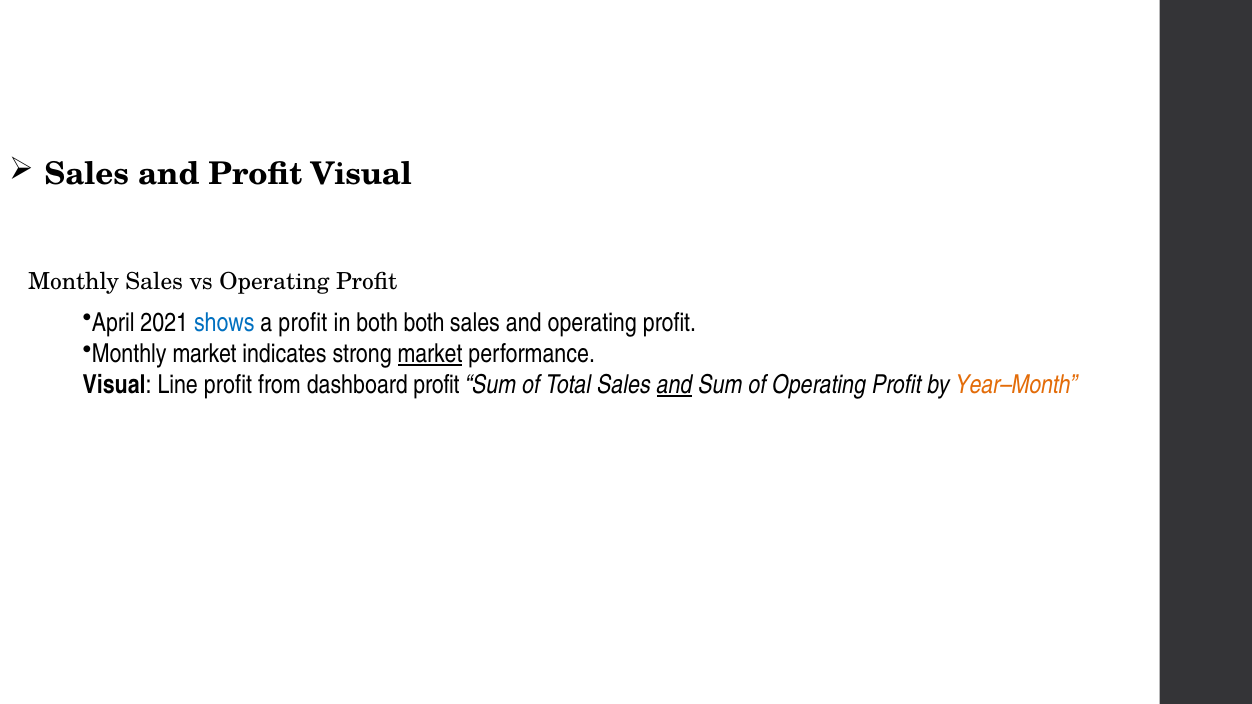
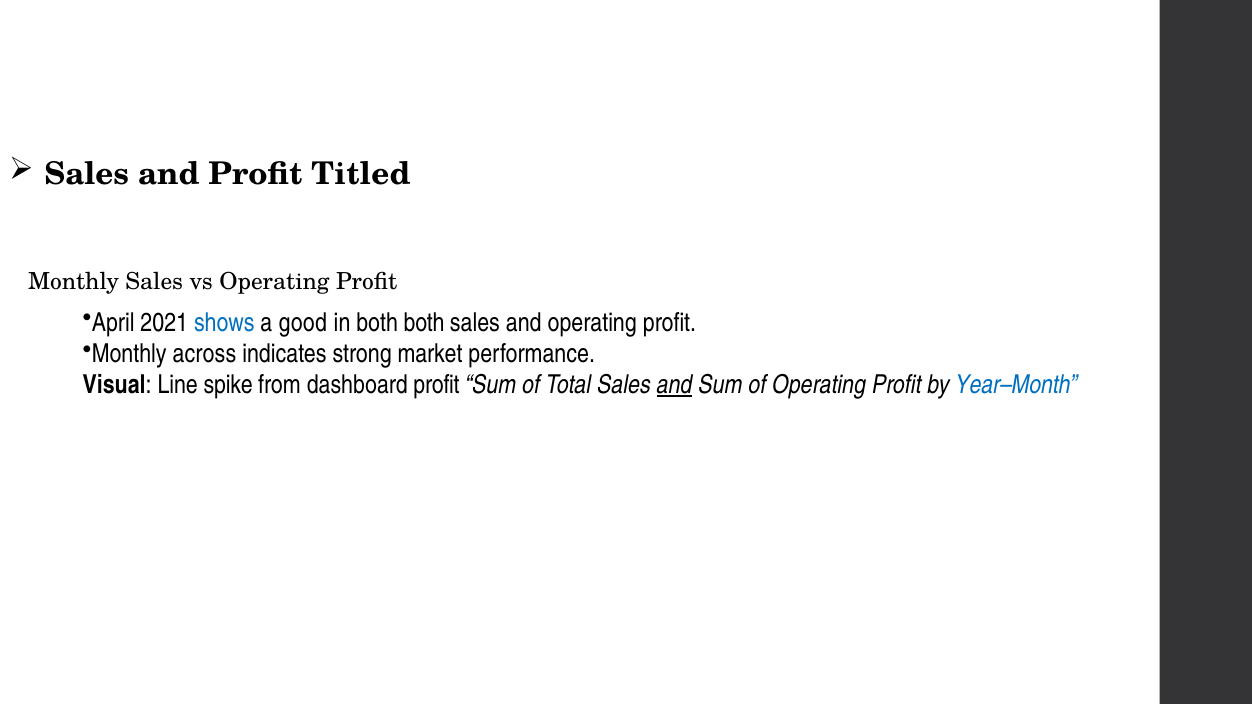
Profit Visual: Visual -> Titled
a profit: profit -> good
Monthly market: market -> across
market at (430, 354) underline: present -> none
Line profit: profit -> spike
Year–Month colour: orange -> blue
